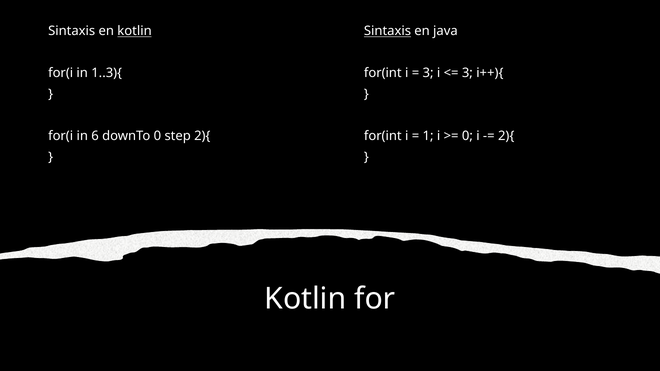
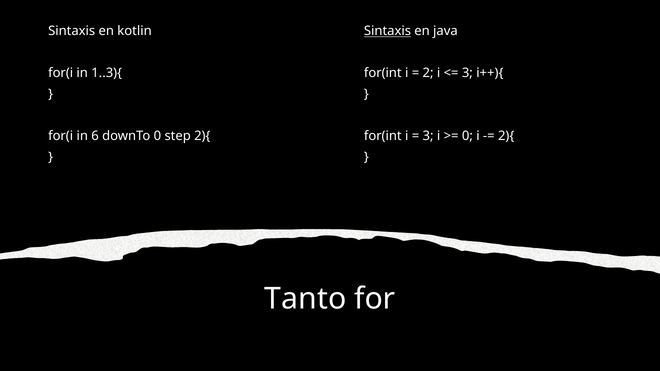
kotlin at (135, 31) underline: present -> none
3 at (428, 73): 3 -> 2
1 at (428, 136): 1 -> 3
Kotlin at (305, 299): Kotlin -> Tanto
